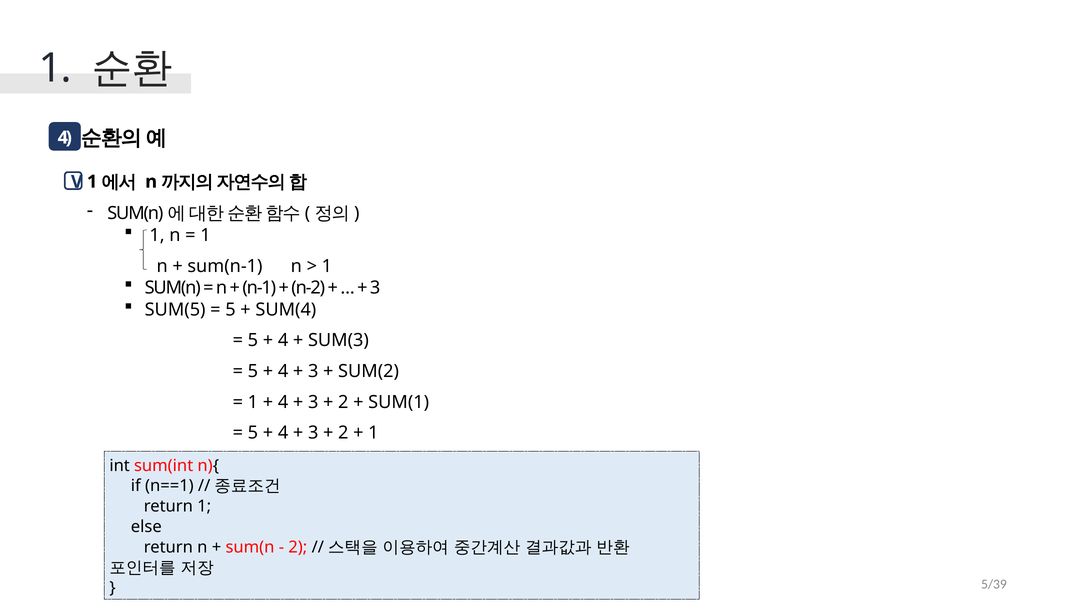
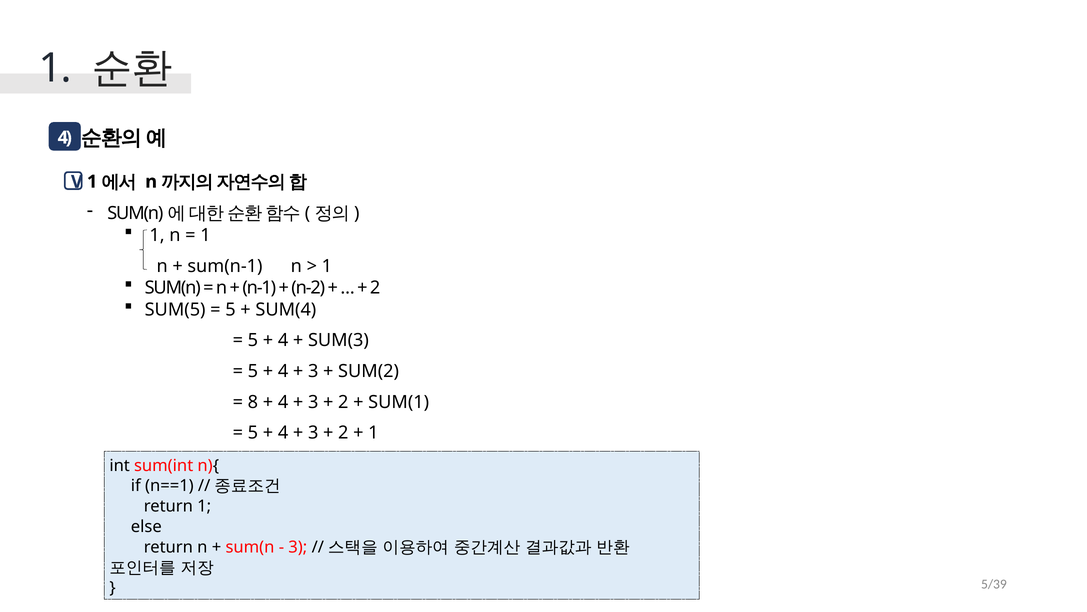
3 at (375, 288): 3 -> 2
1 at (253, 402): 1 -> 8
2 at (298, 547): 2 -> 3
